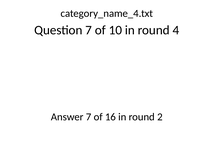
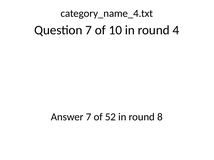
16: 16 -> 52
2: 2 -> 8
